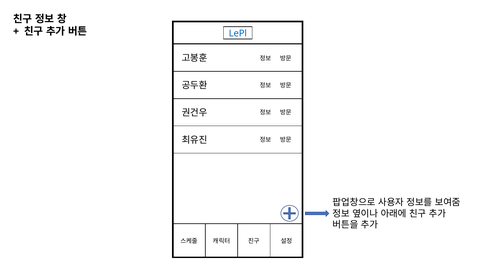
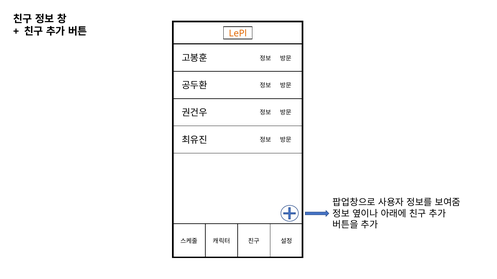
LePl colour: blue -> orange
